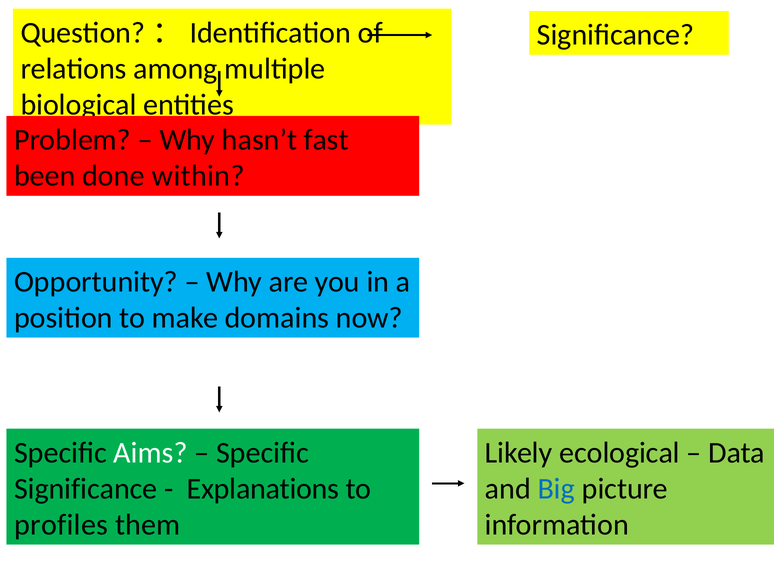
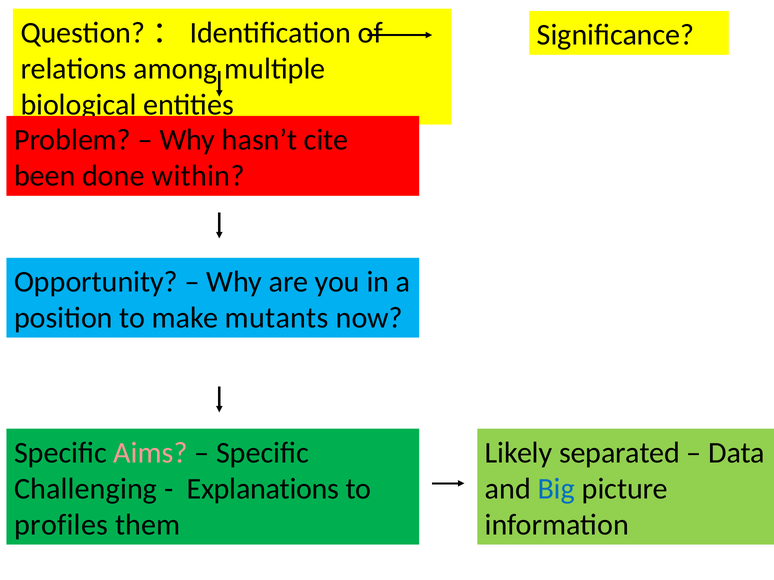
fast: fast -> cite
domains: domains -> mutants
Aims colour: white -> pink
ecological: ecological -> separated
Significance at (86, 489): Significance -> Challenging
